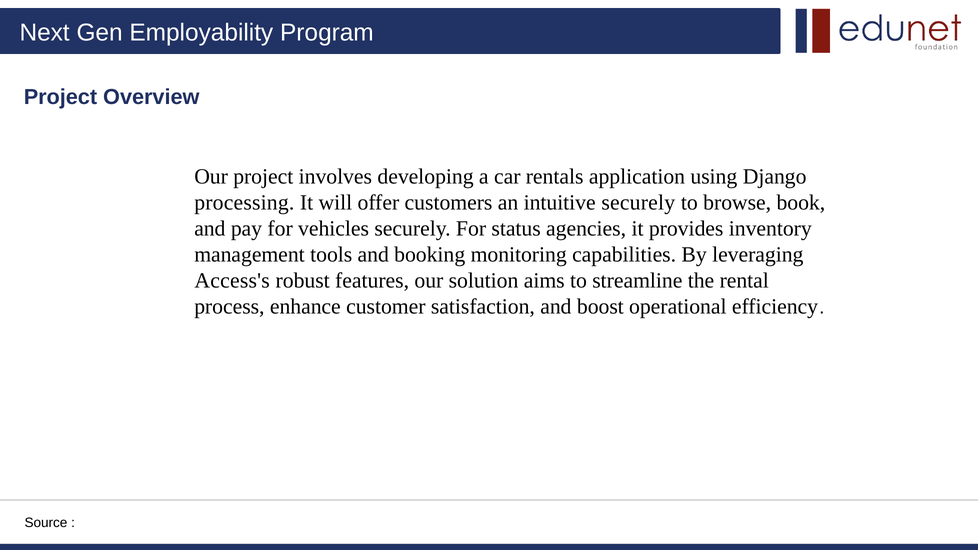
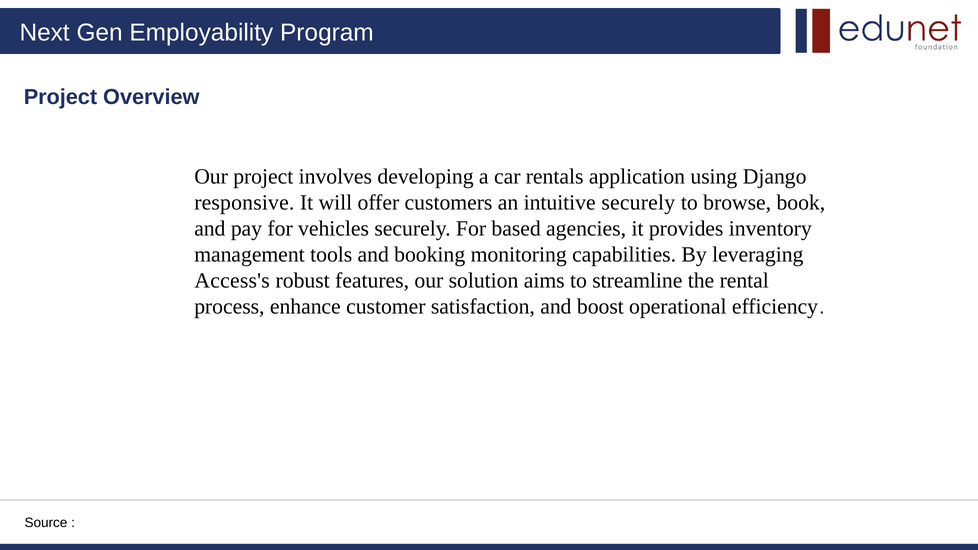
processing: processing -> responsive
status: status -> based
